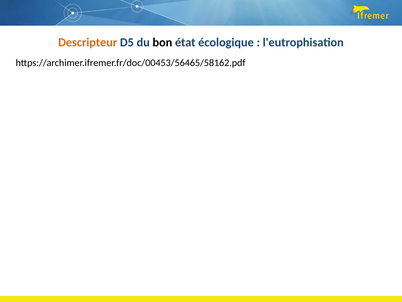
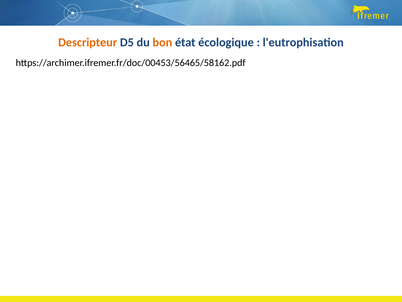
bon colour: black -> orange
